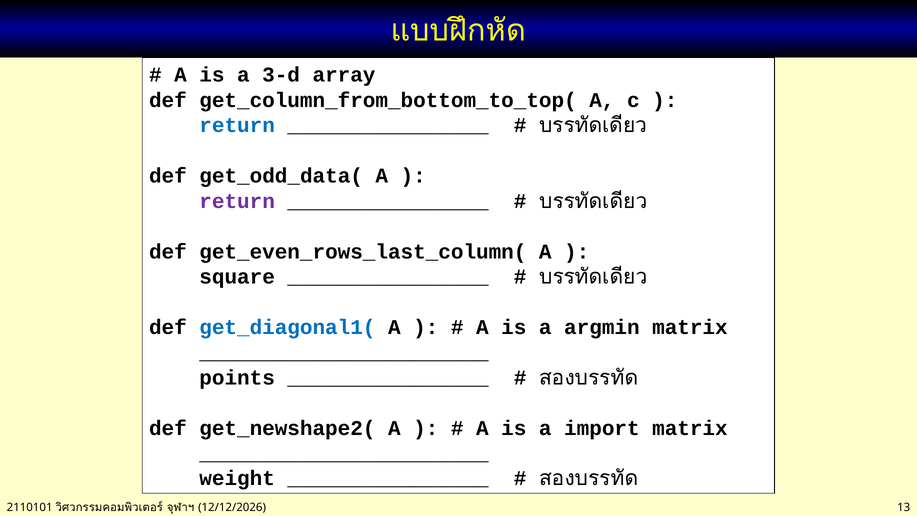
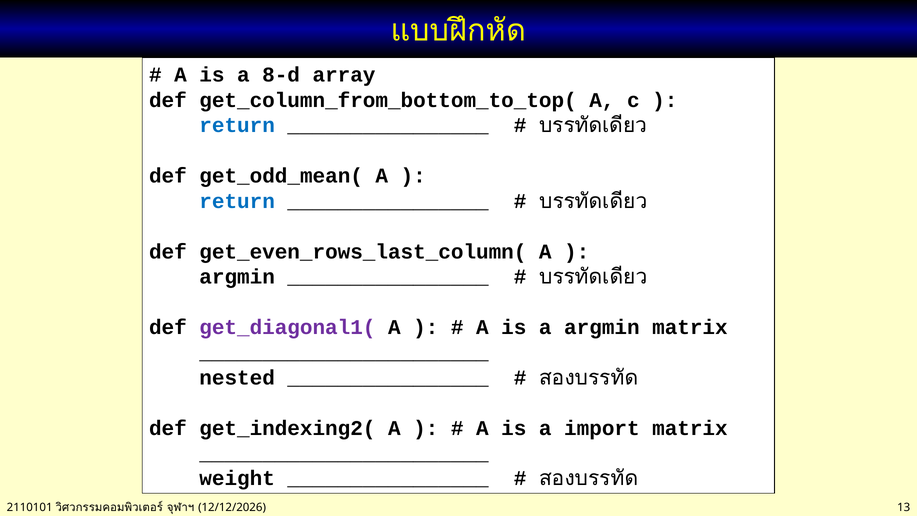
3-d: 3-d -> 8-d
get_odd_data(: get_odd_data( -> get_odd_mean(
return at (237, 201) colour: purple -> blue
square at (237, 277): square -> argmin
get_diagonal1( colour: blue -> purple
points: points -> nested
get_newshape2(: get_newshape2( -> get_indexing2(
